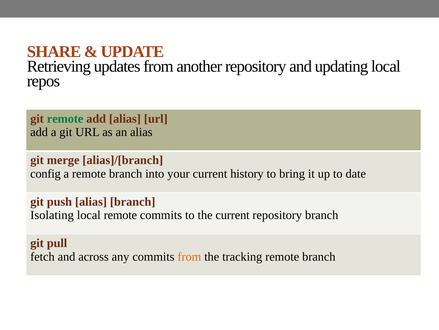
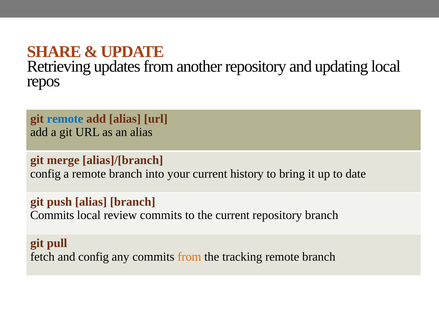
remote at (65, 118) colour: green -> blue
Isolating at (52, 215): Isolating -> Commits
local remote: remote -> review
and across: across -> config
